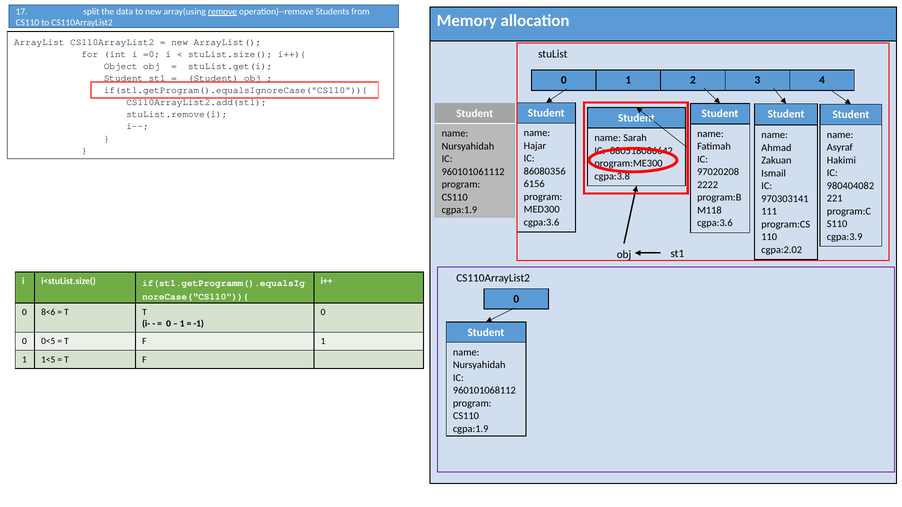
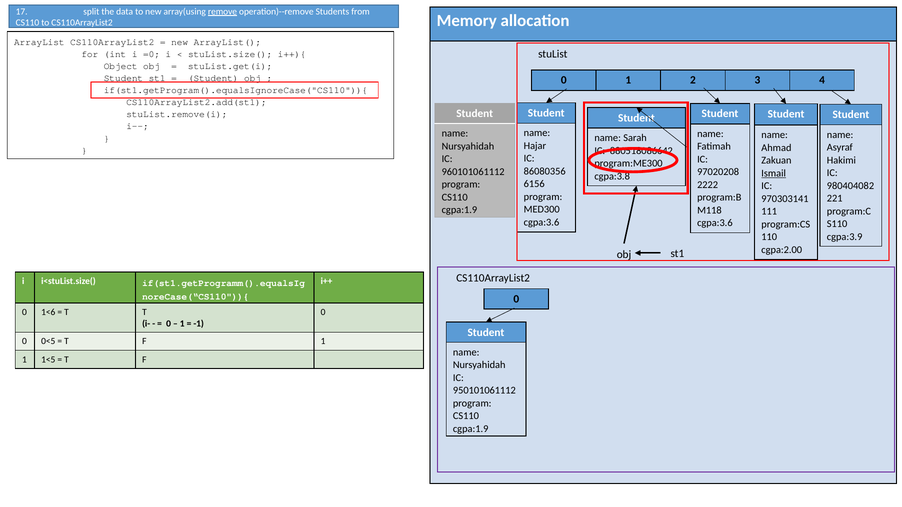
Ismail underline: none -> present
cgpa:2.02: cgpa:2.02 -> cgpa:2.00
8<6: 8<6 -> 1<6
960101068112: 960101068112 -> 950101061112
